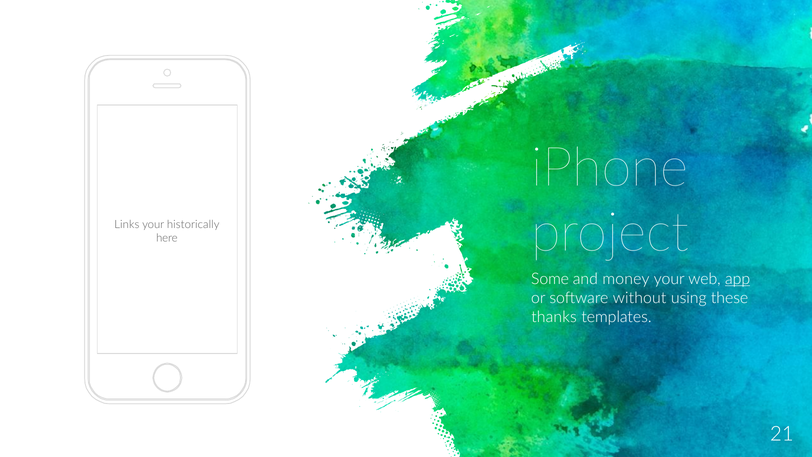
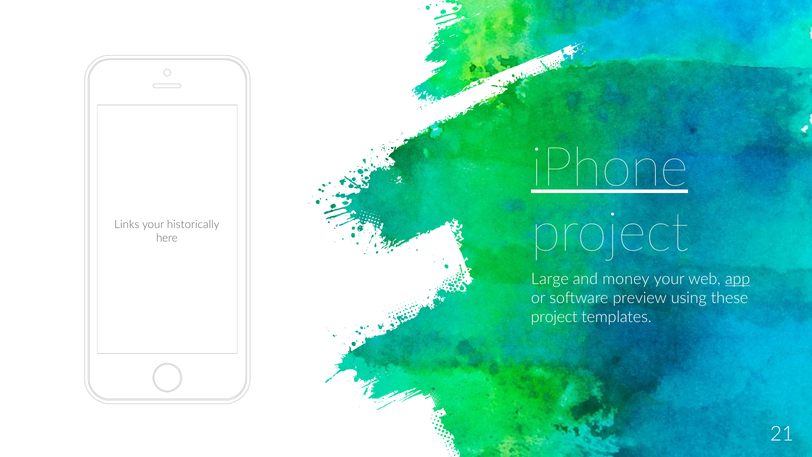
iPhone underline: none -> present
Some: Some -> Large
without: without -> preview
thanks at (554, 317): thanks -> project
